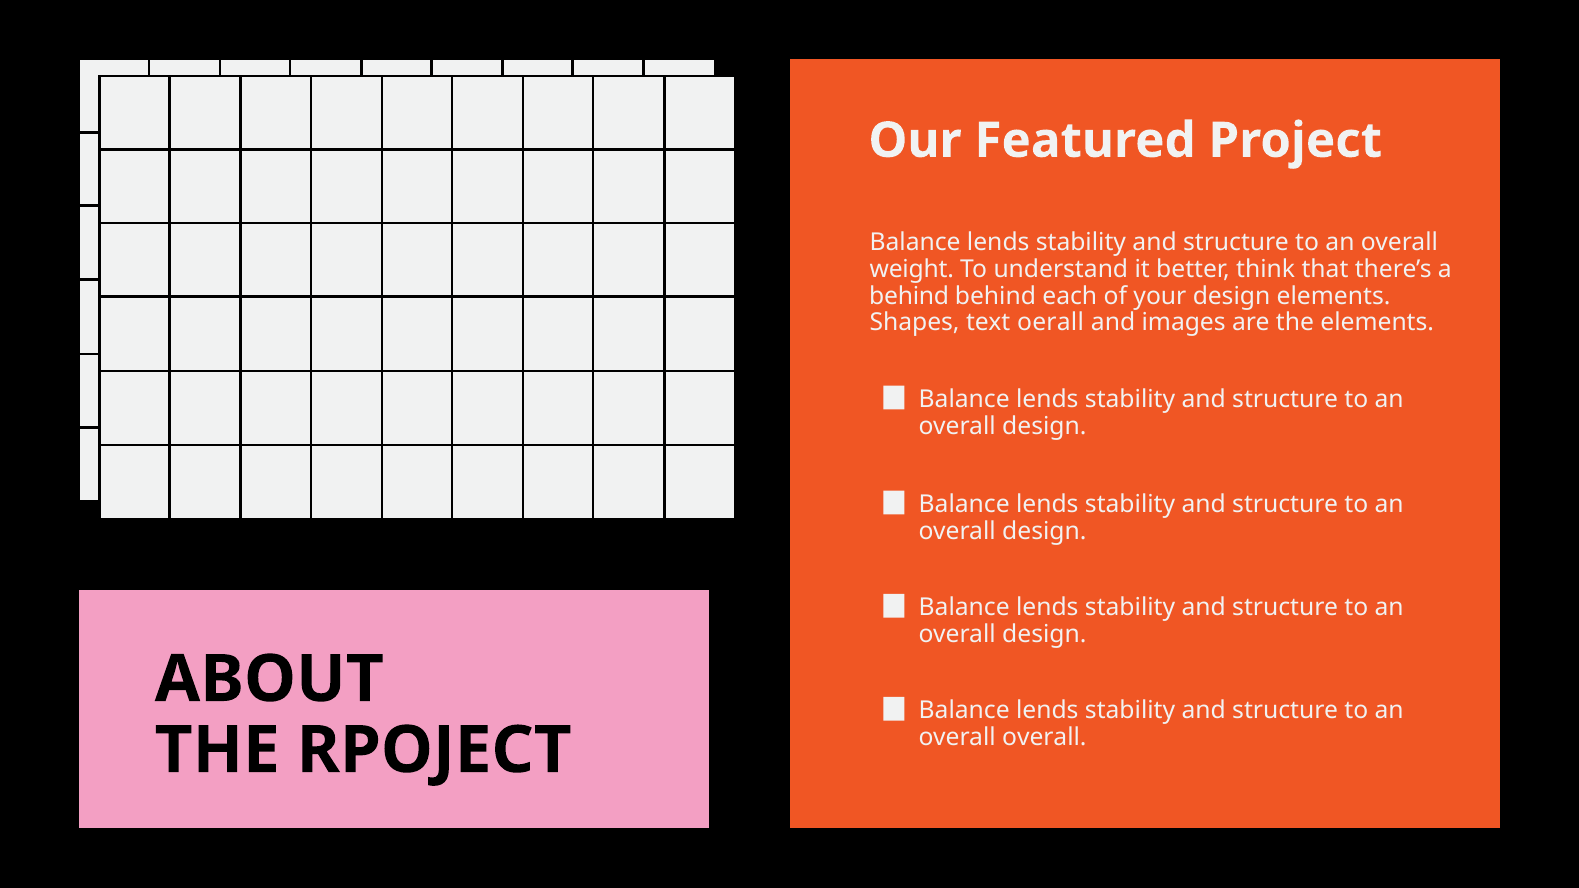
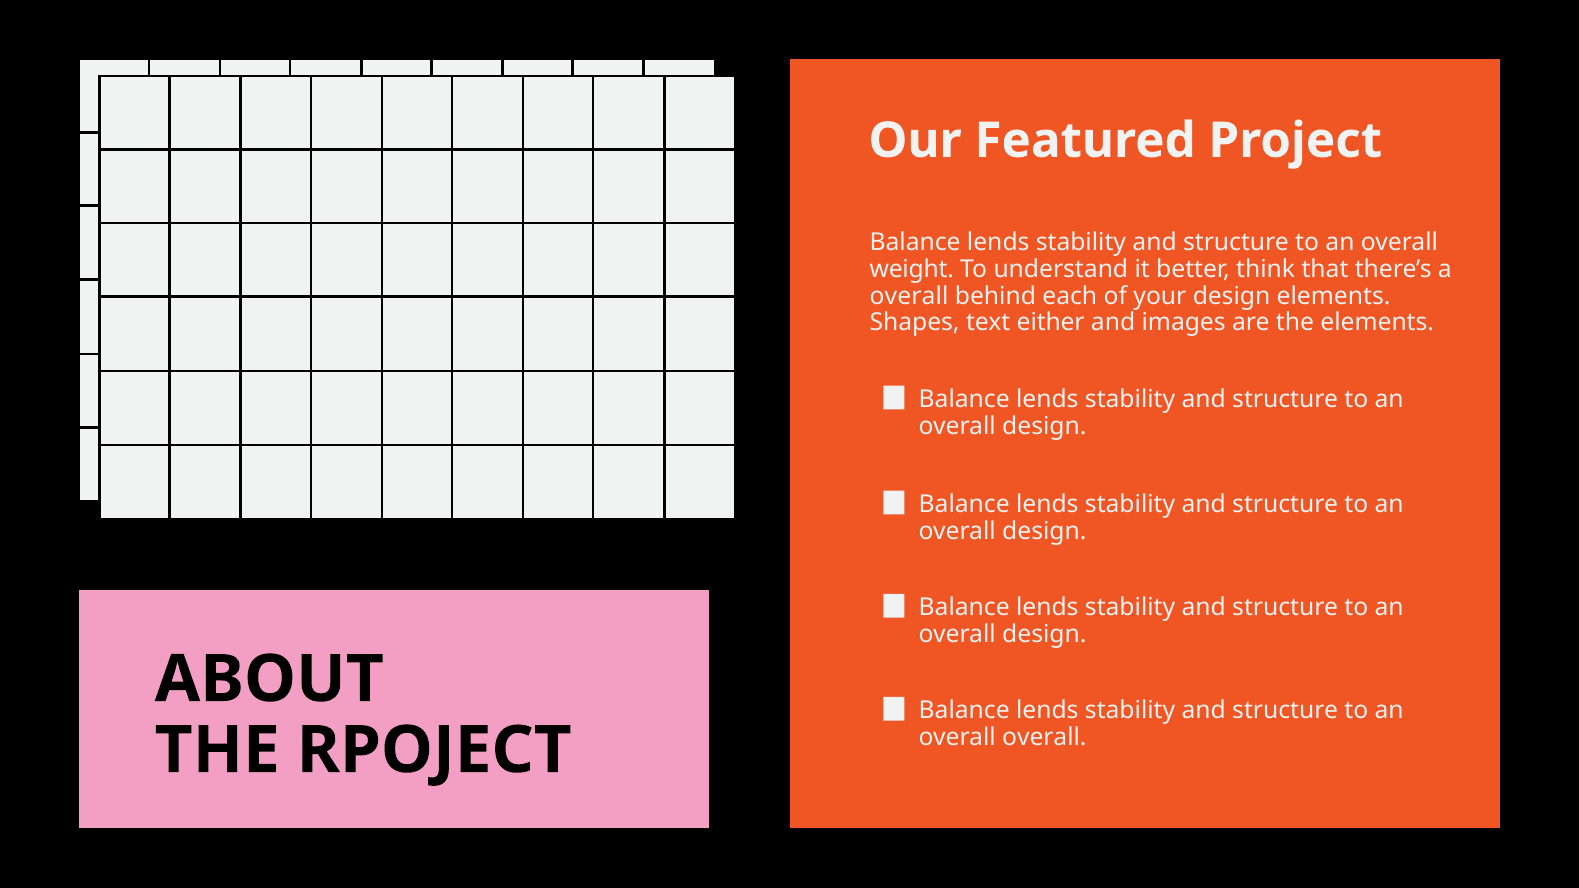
behind at (909, 296): behind -> overall
oerall: oerall -> either
